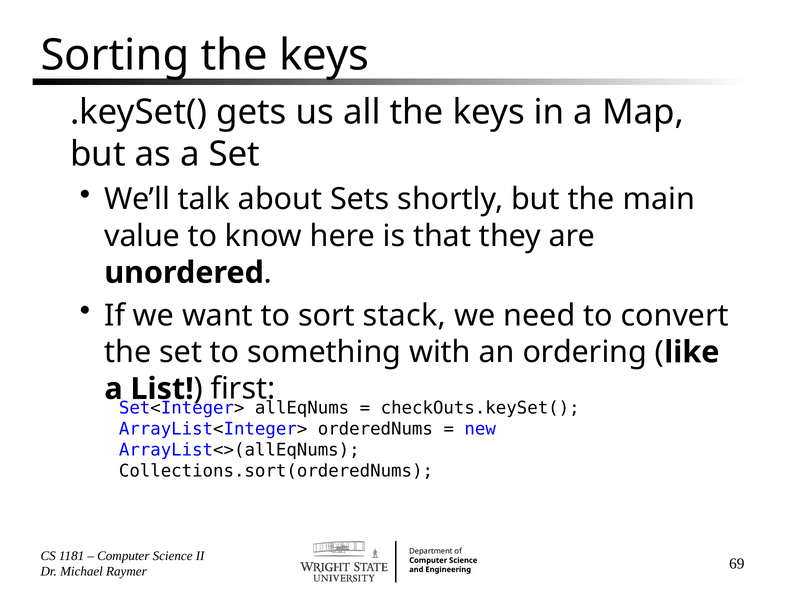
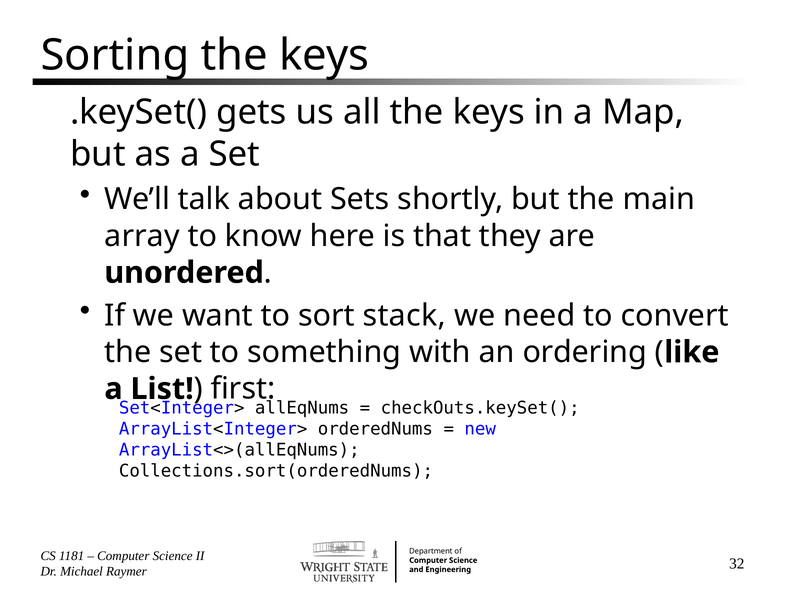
value: value -> array
69: 69 -> 32
